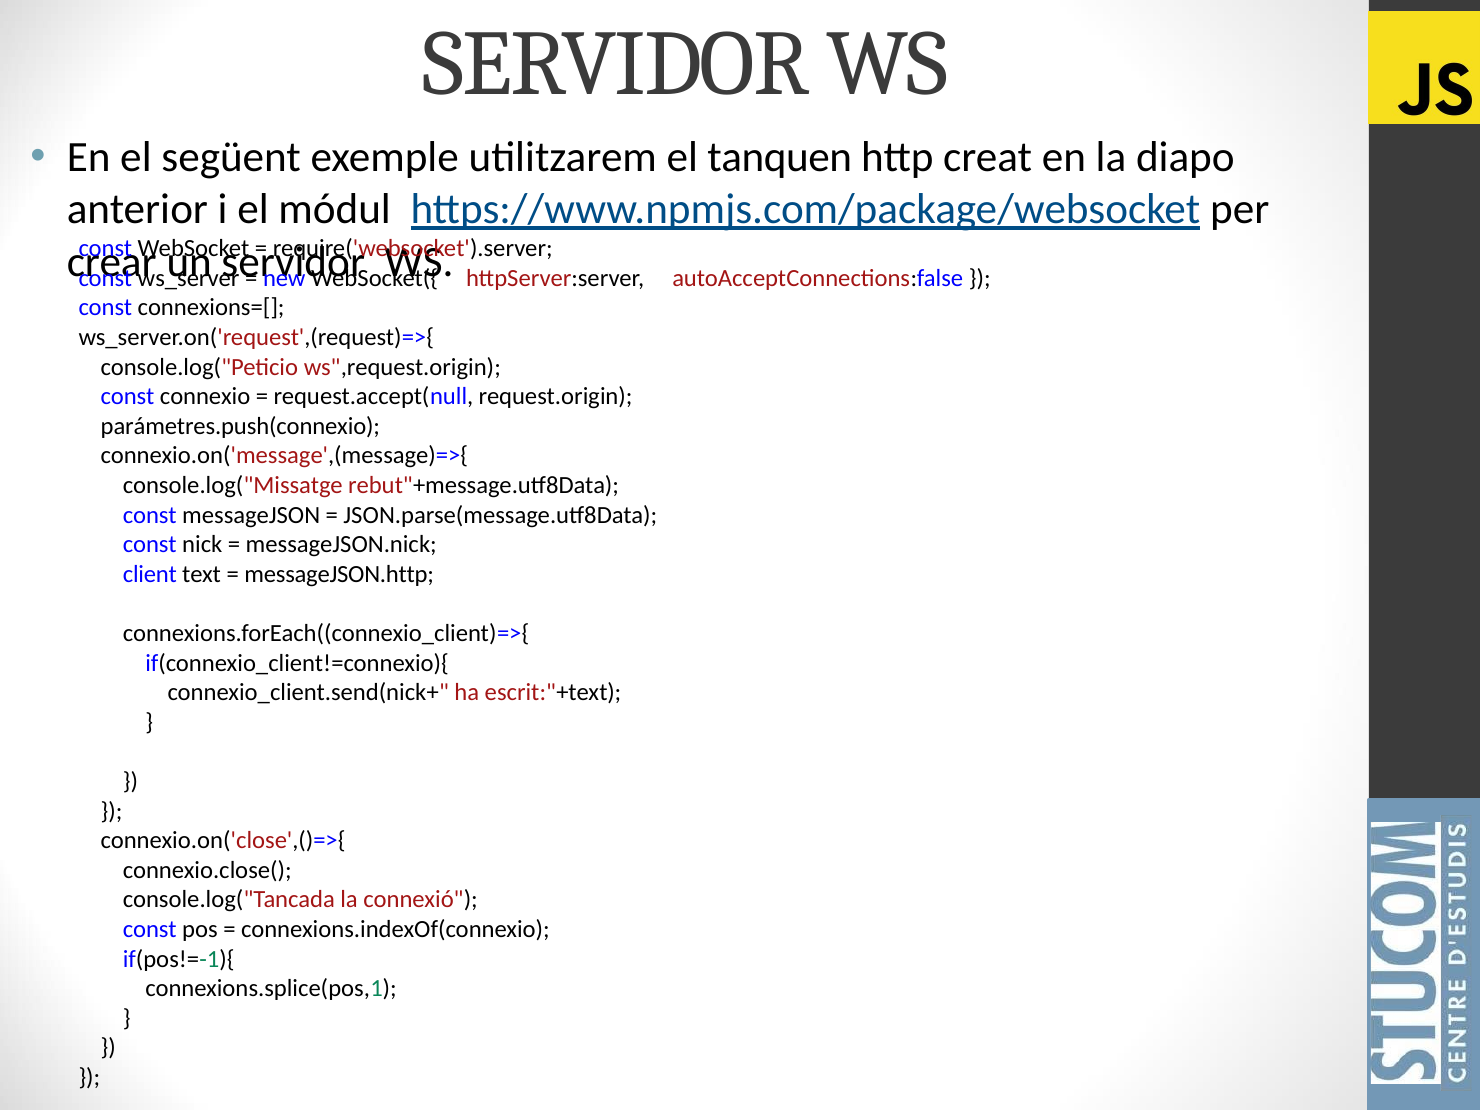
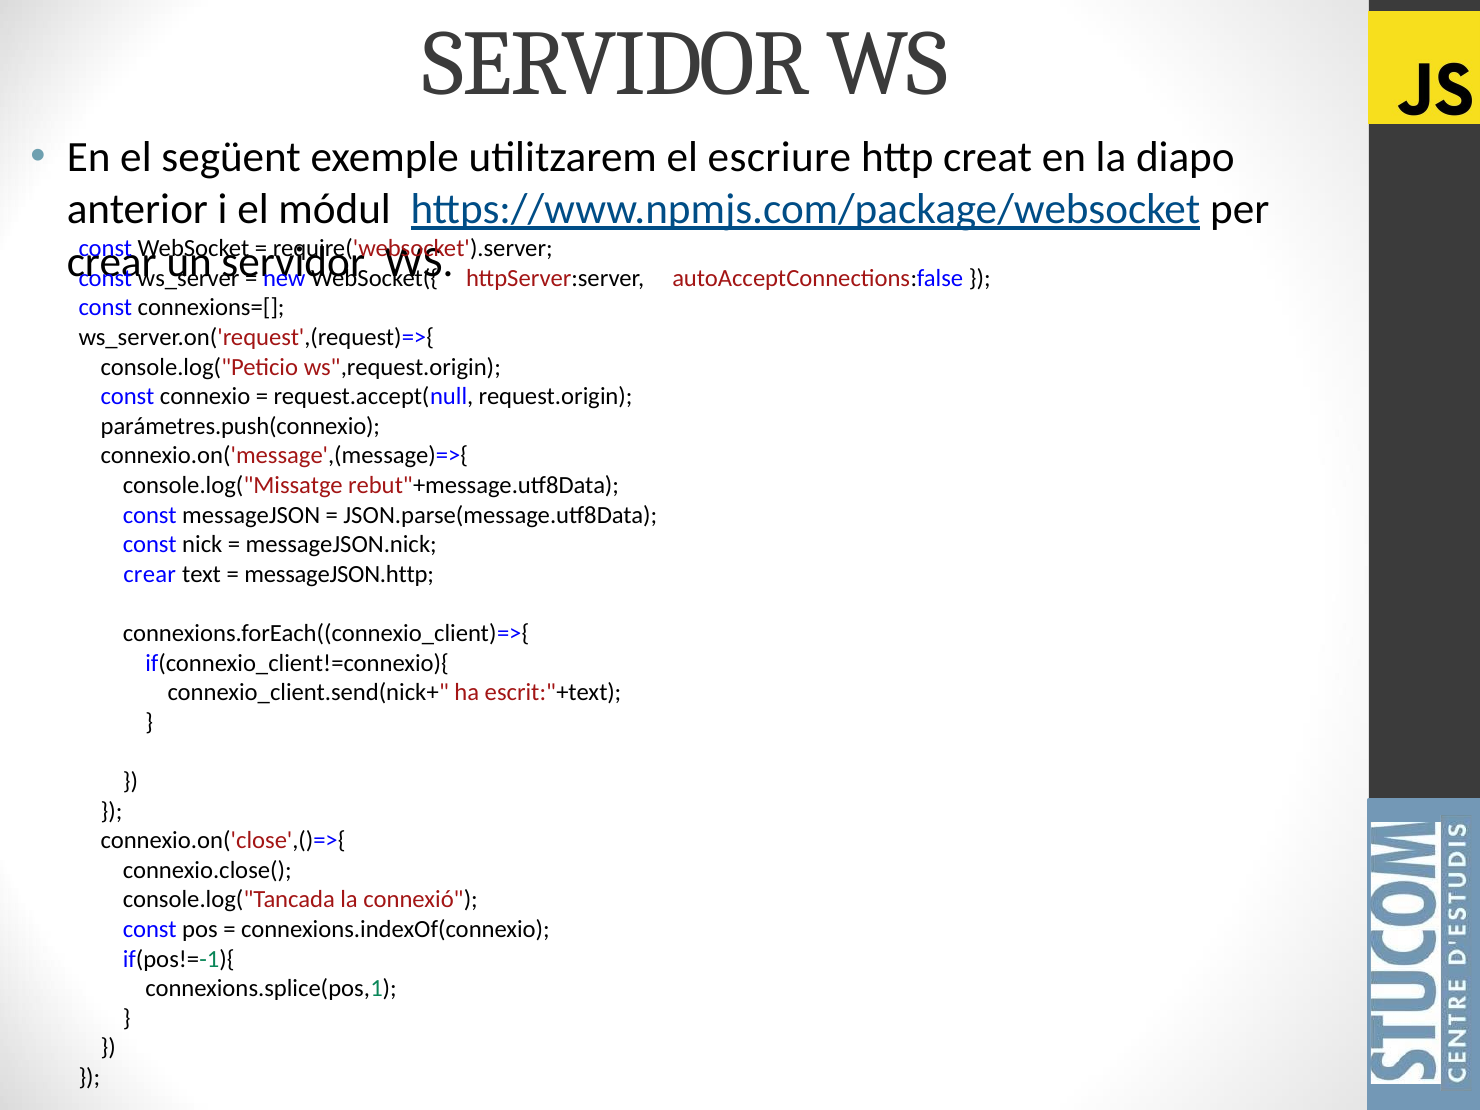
tanquen: tanquen -> escriure
client at (150, 574): client -> crear
